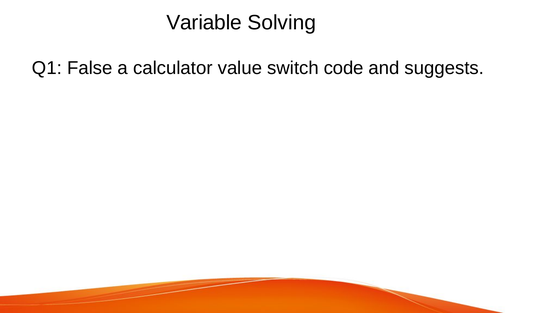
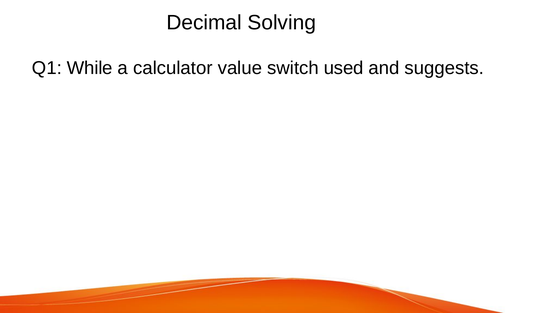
Variable: Variable -> Decimal
False: False -> While
code: code -> used
